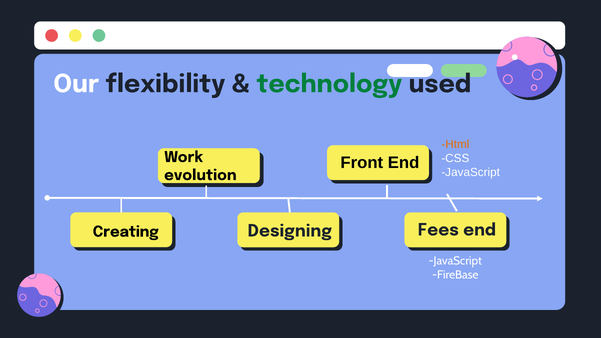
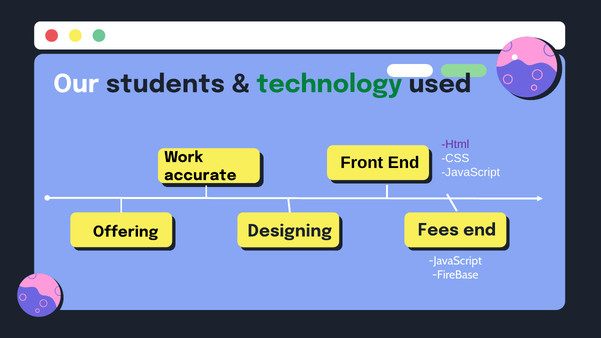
flexibility: flexibility -> students
Html colour: orange -> purple
evolution: evolution -> accurate
Creating: Creating -> Offering
